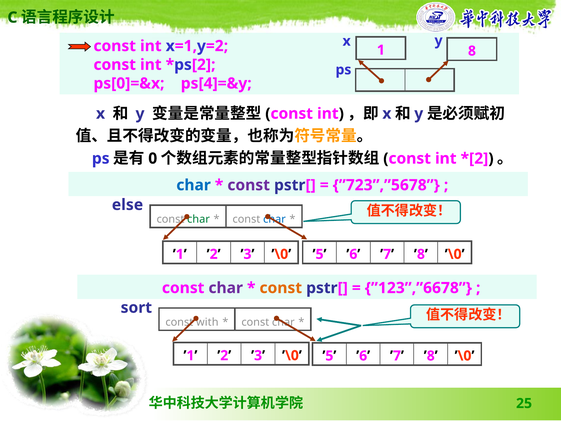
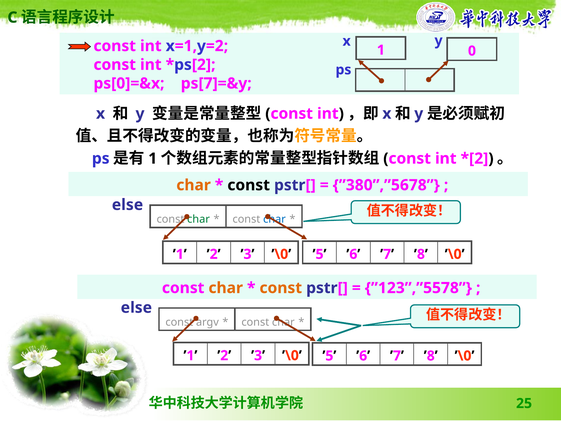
8: 8 -> 0
ps[4]=&y: ps[4]=&y -> ps[7]=&y
0 at (153, 158): 0 -> 1
char at (194, 185) colour: blue -> orange
const at (249, 185) colour: purple -> black
”723”,”5678: ”723”,”5678 -> ”380”,”5678
char at (226, 288) colour: purple -> orange
”123”,”6678: ”123”,”6678 -> ”123”,”5578
sort at (136, 307): sort -> else
with: with -> argv
